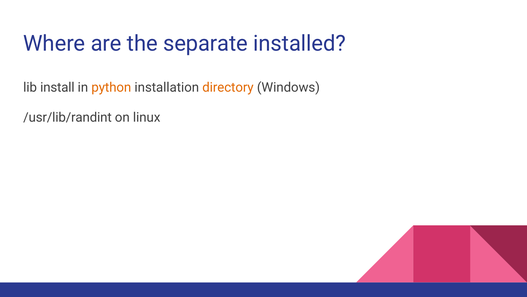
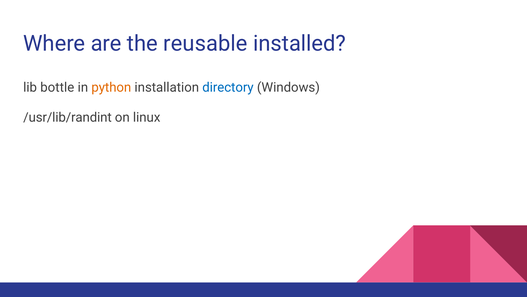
separate: separate -> reusable
install: install -> bottle
directory colour: orange -> blue
